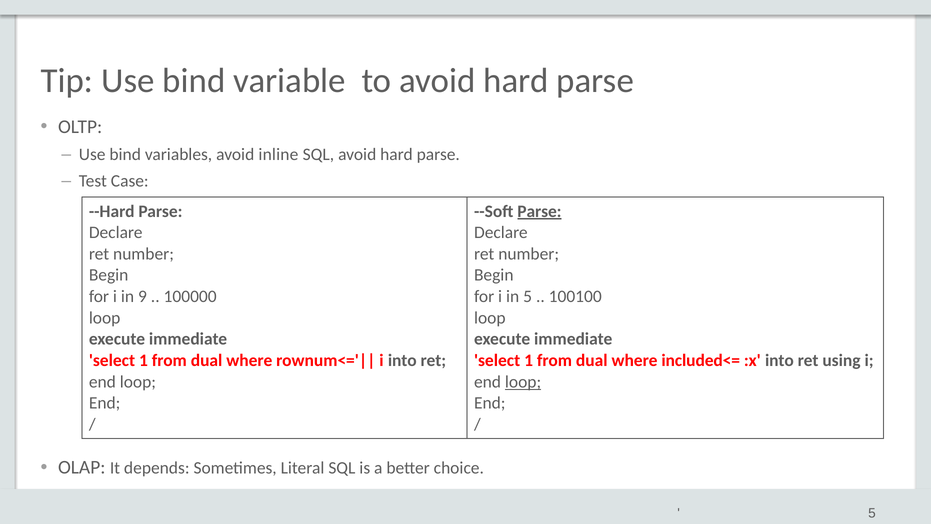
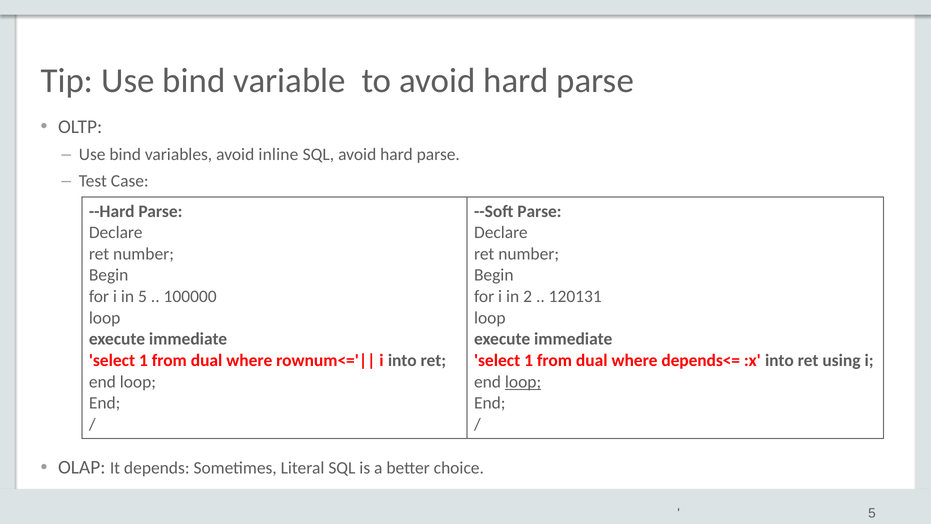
Parse at (539, 211) underline: present -> none
in 9: 9 -> 5
in 5: 5 -> 2
100100: 100100 -> 120131
included<=: included<= -> depends<=
